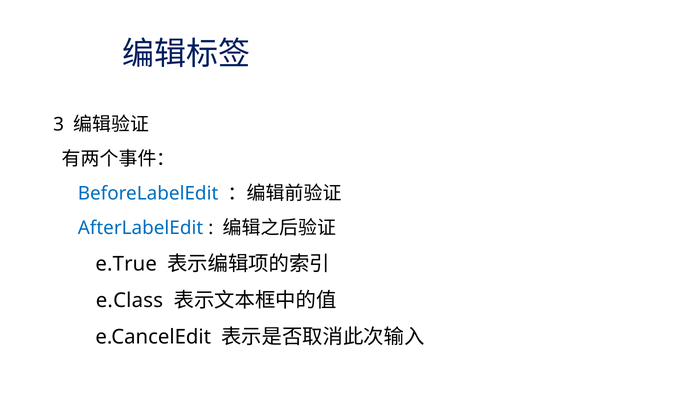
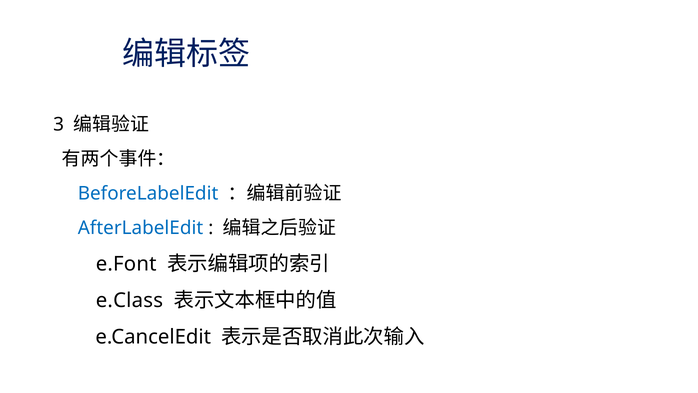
e.True: e.True -> e.Font
